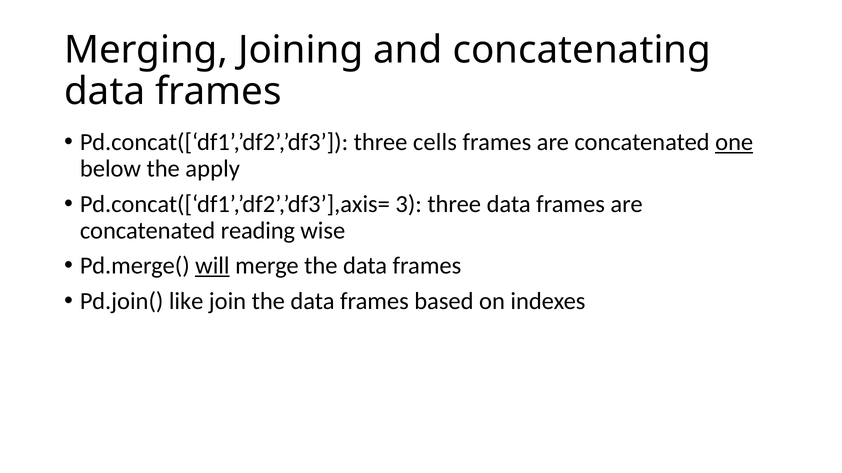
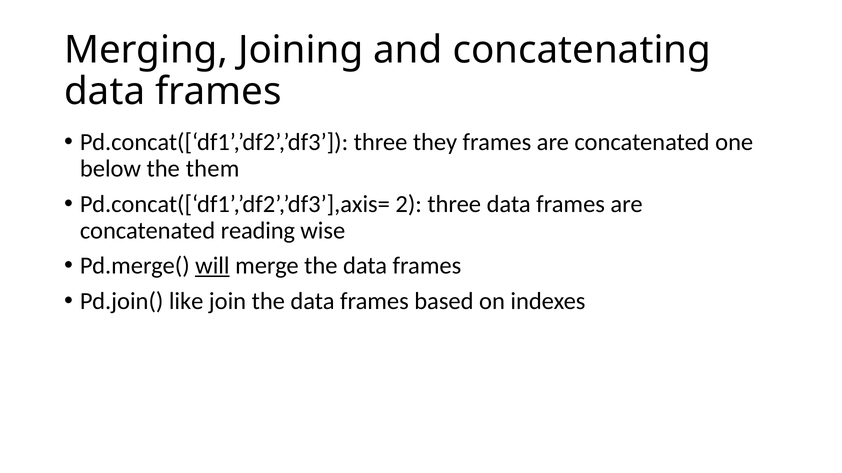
cells: cells -> they
one underline: present -> none
apply: apply -> them
3: 3 -> 2
